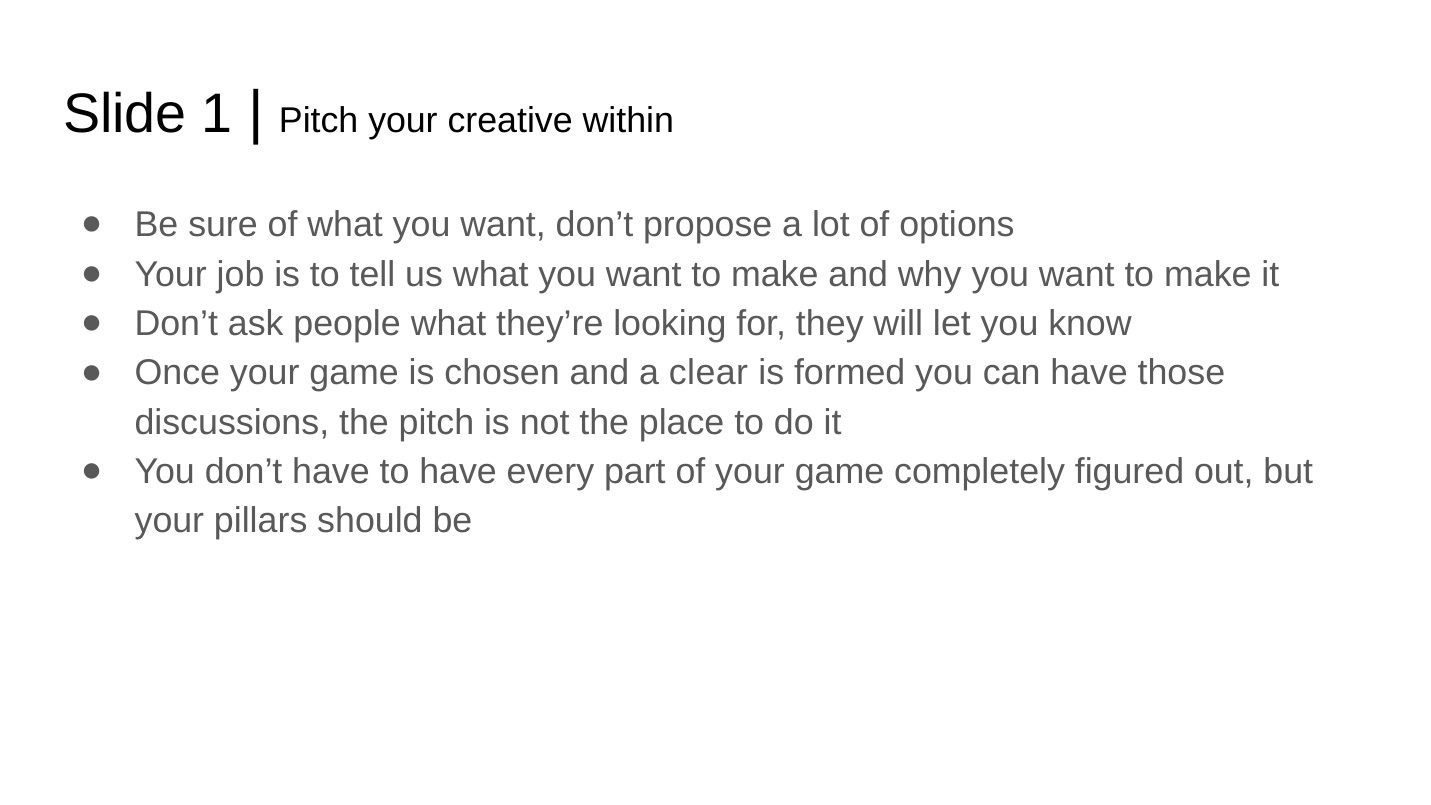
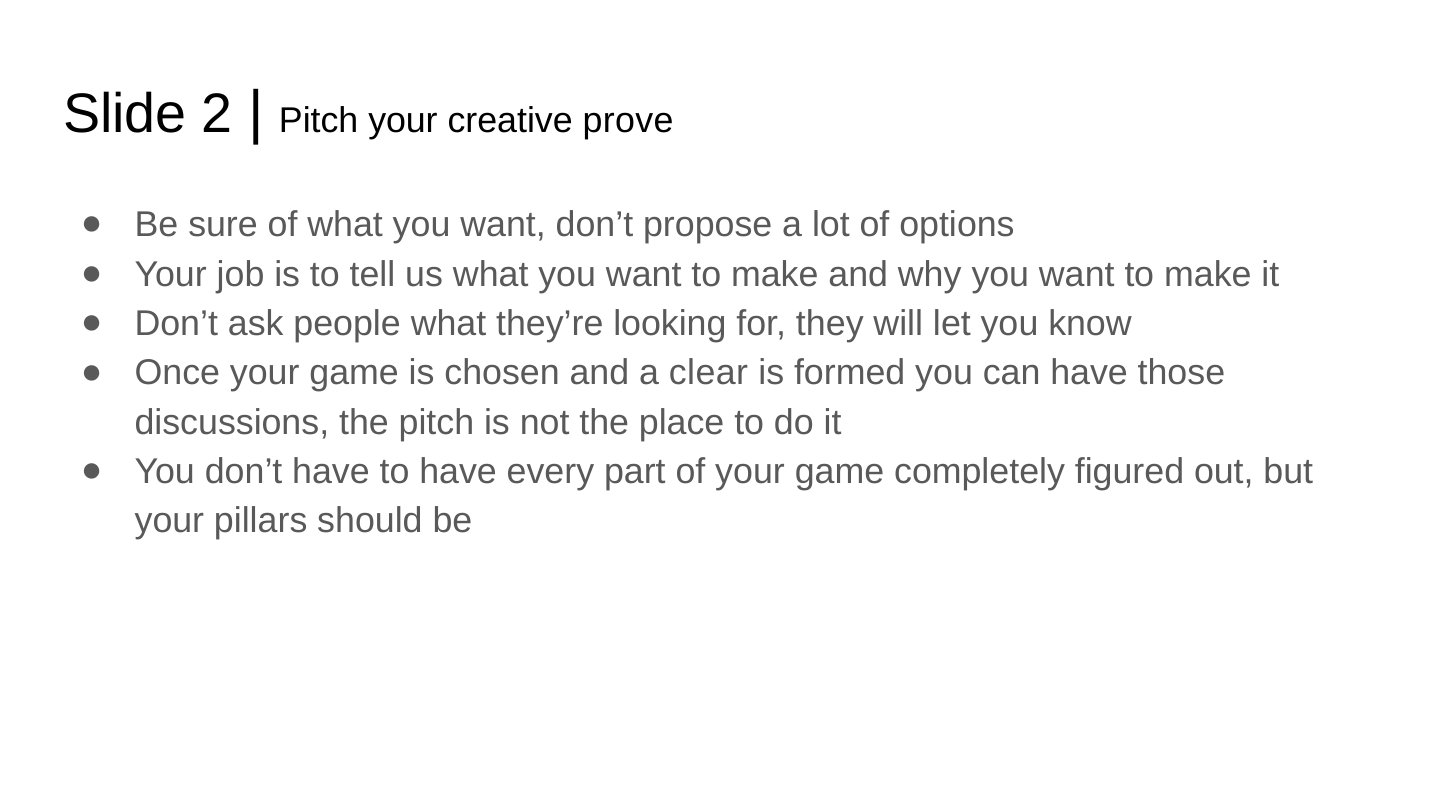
1: 1 -> 2
within: within -> prove
